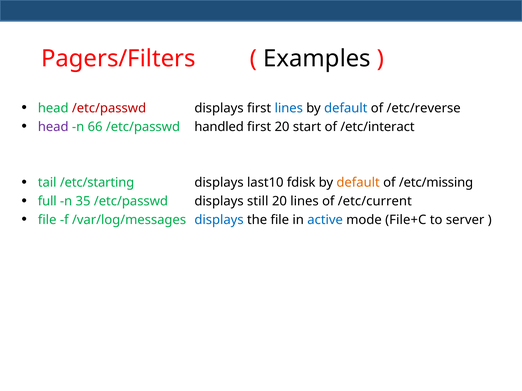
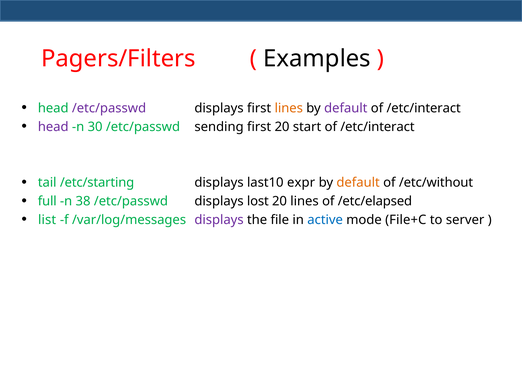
/etc/passwd at (109, 108) colour: red -> purple
lines at (289, 108) colour: blue -> orange
default at (346, 108) colour: blue -> purple
/etc/reverse at (424, 108): /etc/reverse -> /etc/interact
66: 66 -> 30
handled: handled -> sending
fdisk: fdisk -> expr
/etc/missing: /etc/missing -> /etc/without
35: 35 -> 38
still: still -> lost
/etc/current: /etc/current -> /etc/elapsed
file at (47, 220): file -> list
displays at (219, 220) colour: blue -> purple
